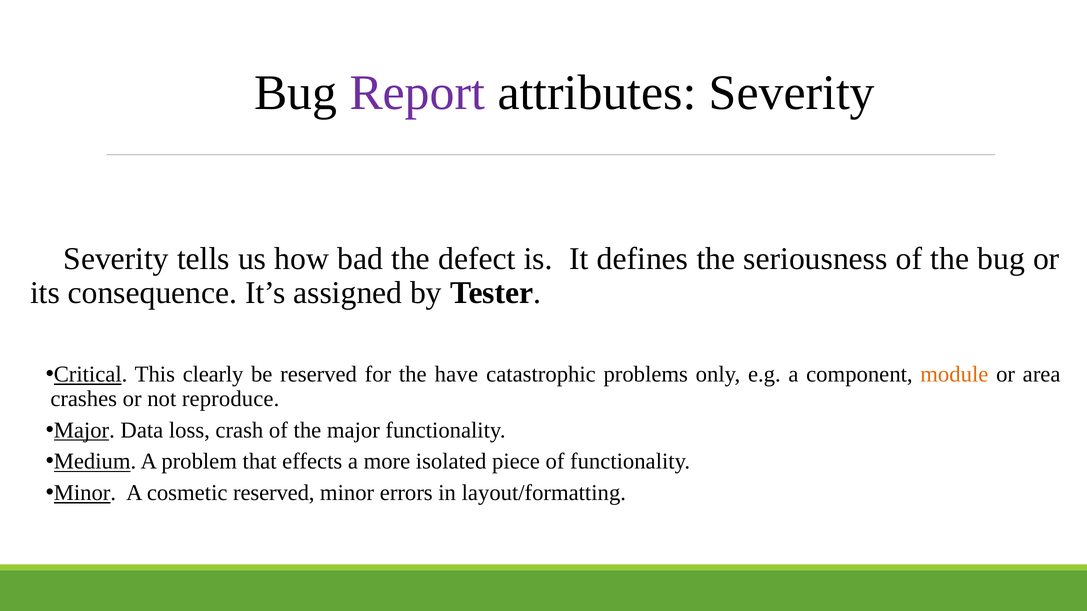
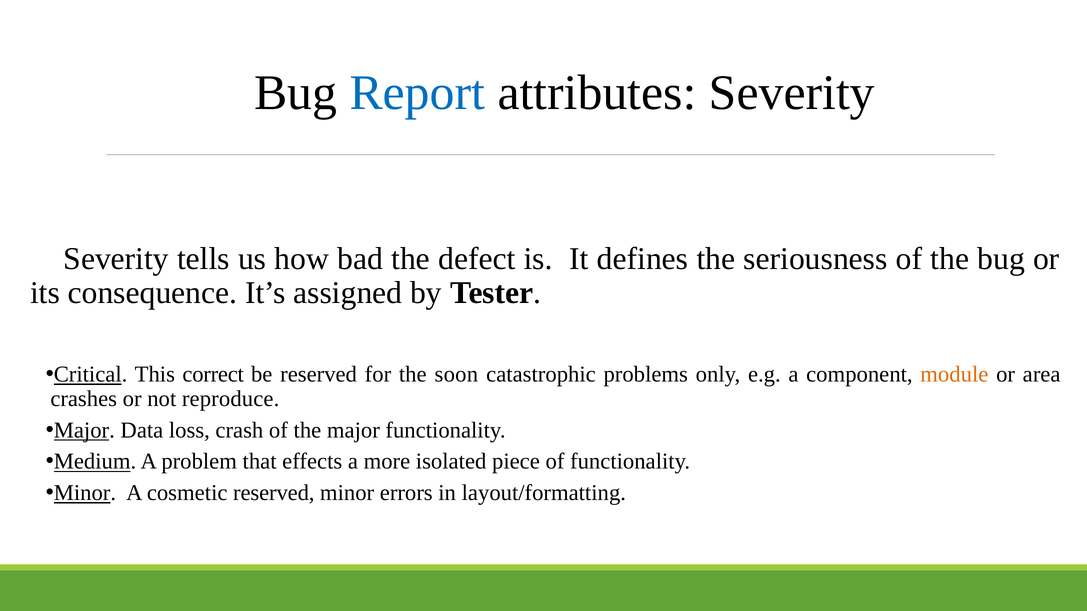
Report colour: purple -> blue
clearly: clearly -> correct
have: have -> soon
